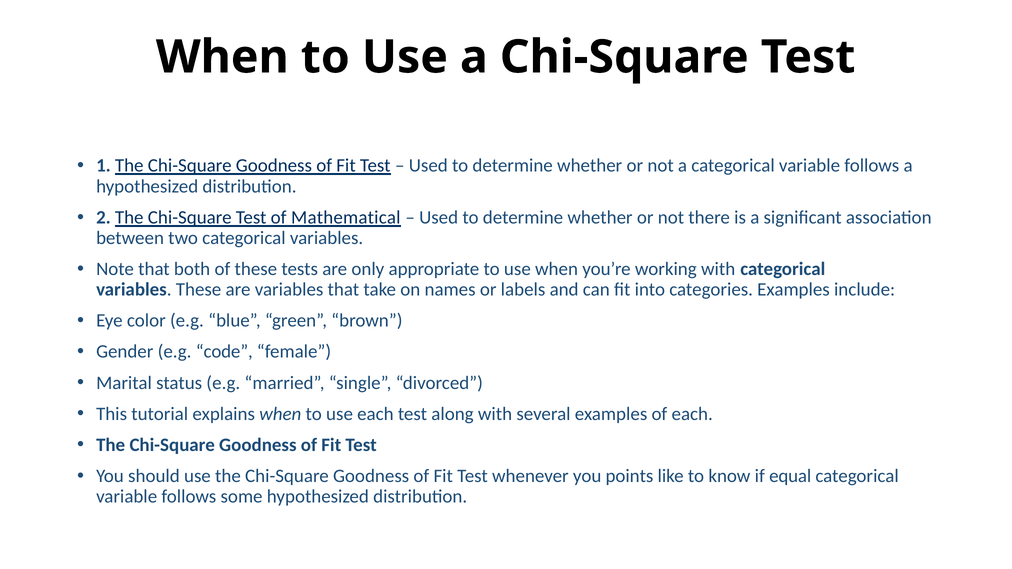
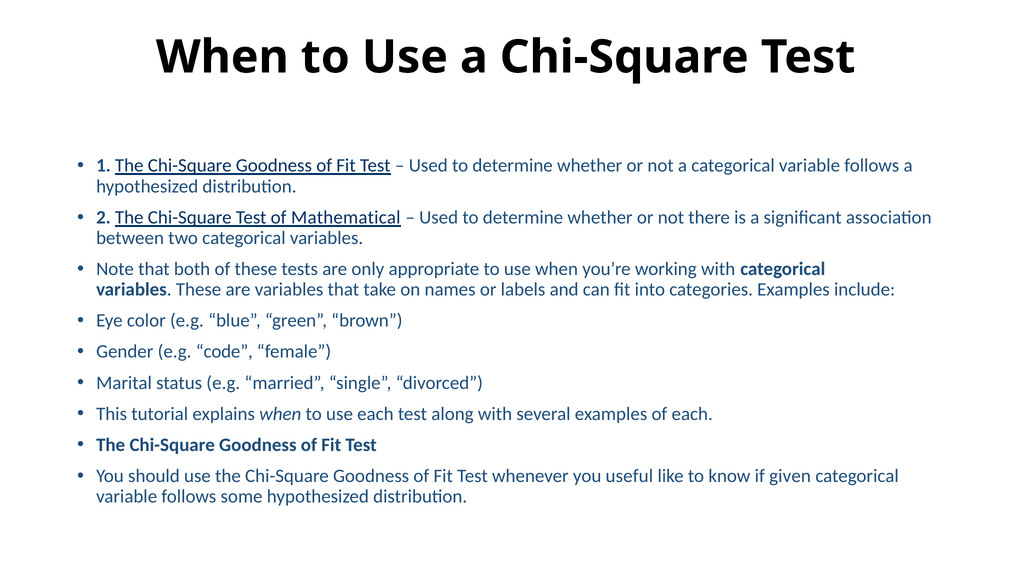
points: points -> useful
equal: equal -> given
